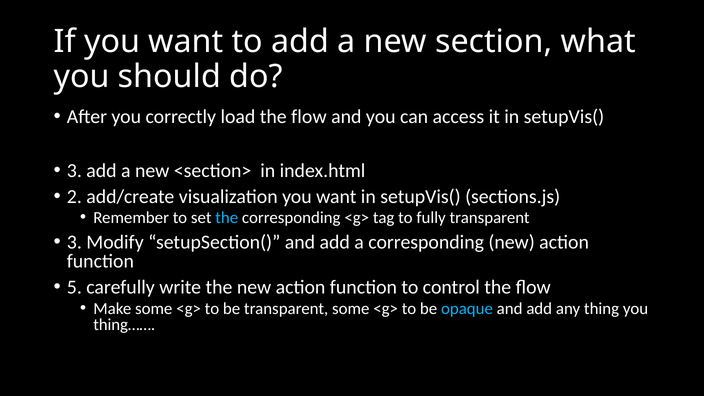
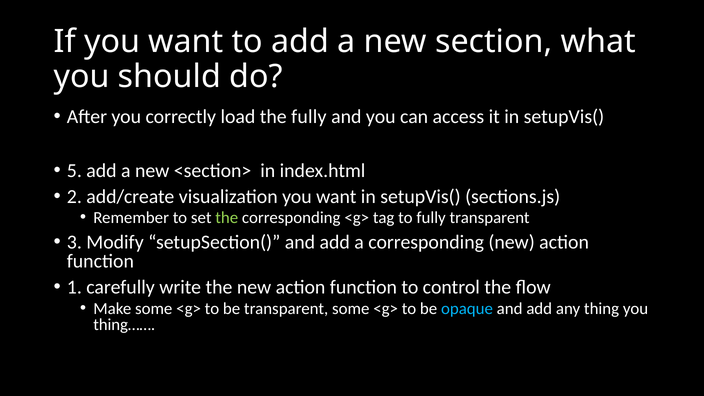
load the flow: flow -> fully
3 at (74, 171): 3 -> 5
the at (227, 218) colour: light blue -> light green
5: 5 -> 1
